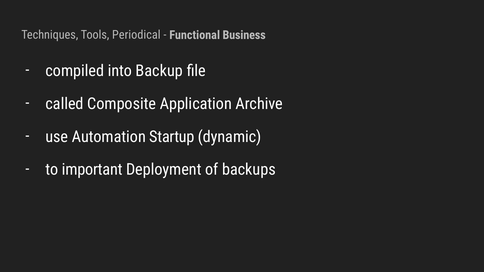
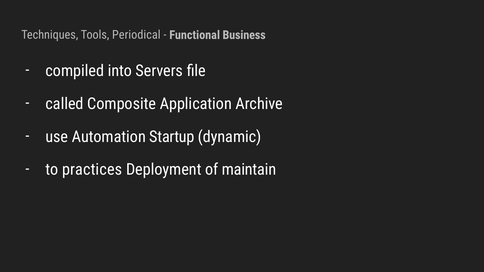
Backup: Backup -> Servers
important: important -> practices
backups: backups -> maintain
